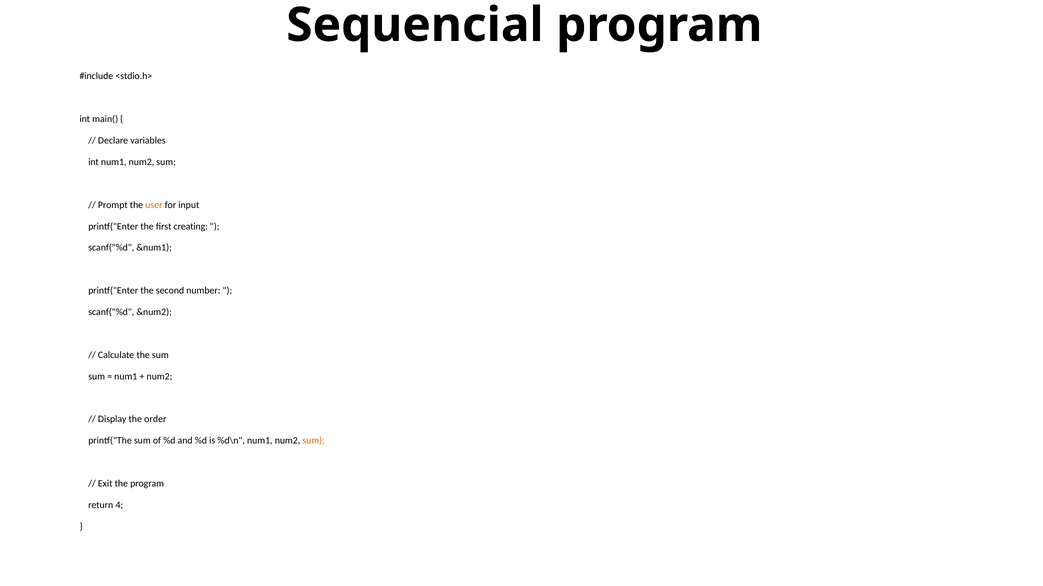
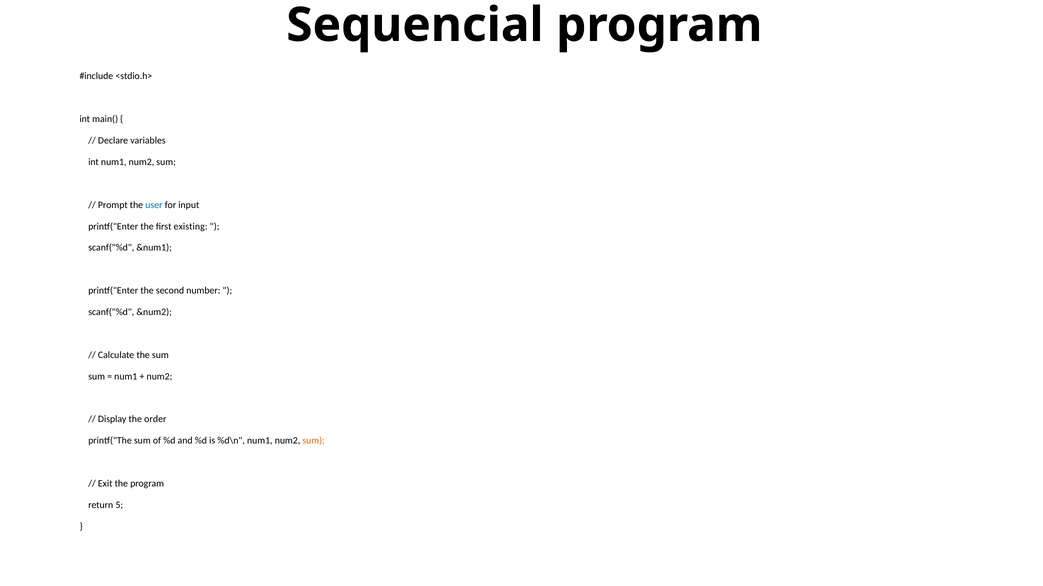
user colour: orange -> blue
creating: creating -> existing
4: 4 -> 5
